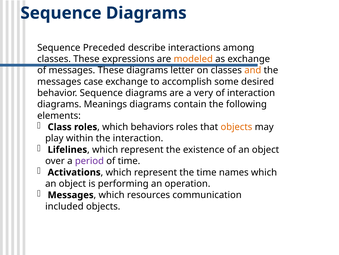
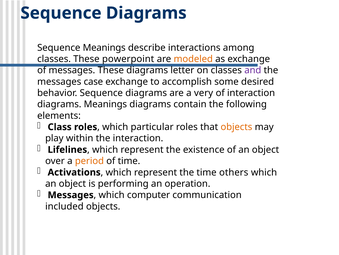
Sequence Preceded: Preceded -> Meanings
expressions: expressions -> powerpoint
and colour: orange -> purple
behaviors: behaviors -> particular
period colour: purple -> orange
names: names -> others
resources: resources -> computer
